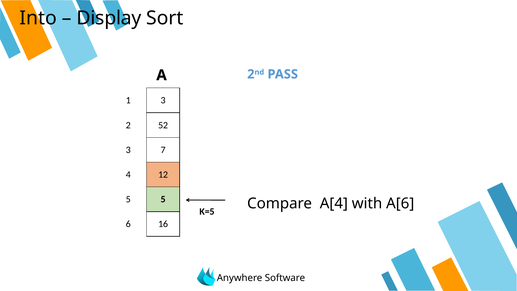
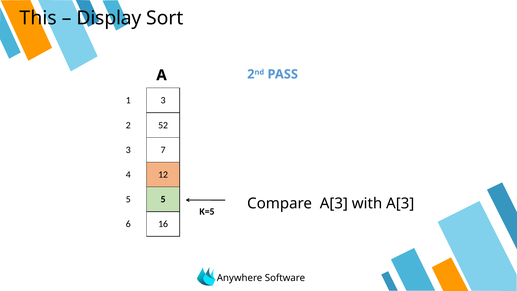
Into: Into -> This
Compare A[4: A[4 -> A[3
with A[6: A[6 -> A[3
